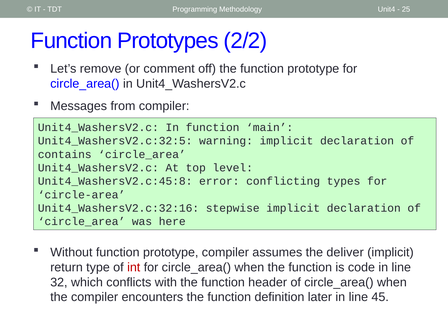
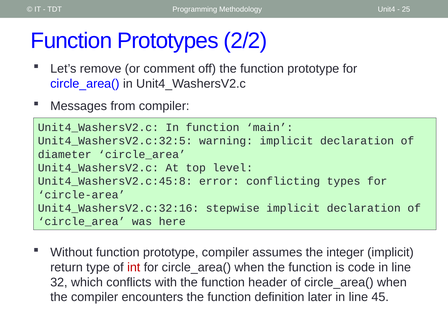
contains: contains -> diameter
deliver: deliver -> integer
